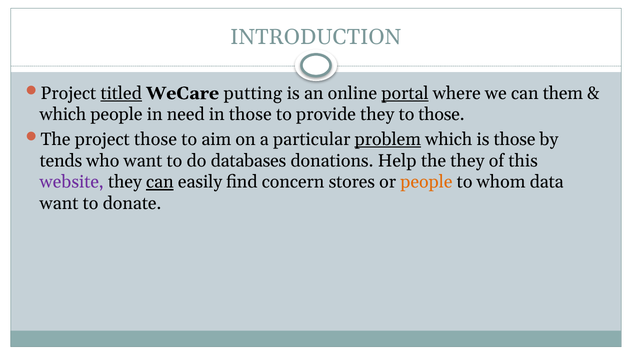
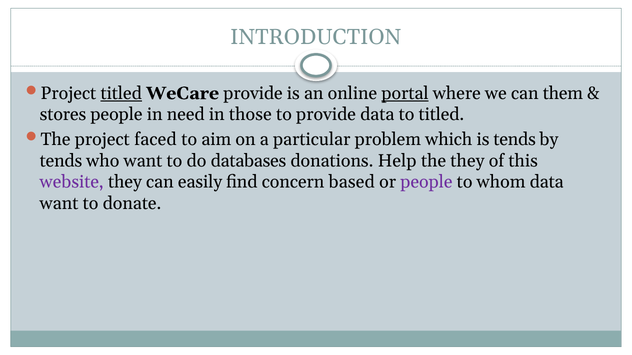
WeCare putting: putting -> provide
which at (63, 115): which -> stores
provide they: they -> data
to those: those -> titled
project those: those -> faced
problem underline: present -> none
is those: those -> tends
can at (160, 182) underline: present -> none
stores: stores -> based
people at (426, 182) colour: orange -> purple
